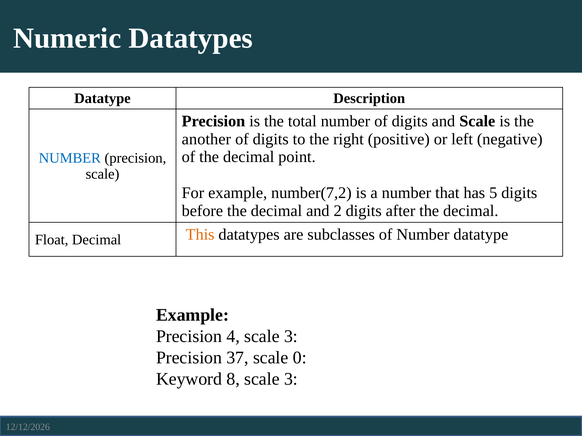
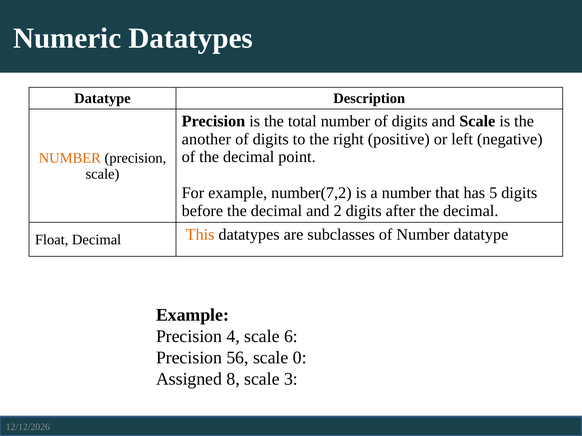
NUMBER at (70, 158) colour: blue -> orange
4 scale 3: 3 -> 6
37: 37 -> 56
Keyword: Keyword -> Assigned
